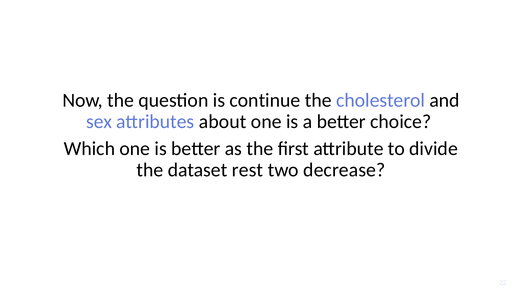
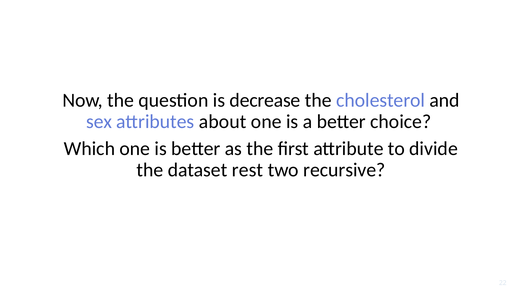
continue: continue -> decrease
decrease: decrease -> recursive
